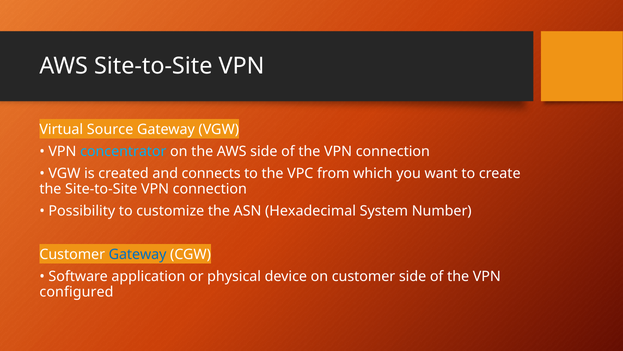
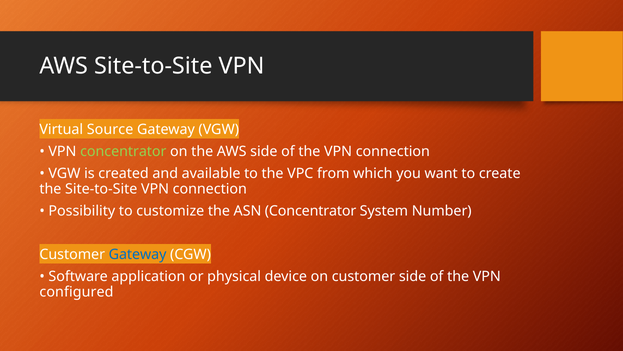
concentrator at (123, 151) colour: light blue -> light green
connects: connects -> available
ASN Hexadecimal: Hexadecimal -> Concentrator
